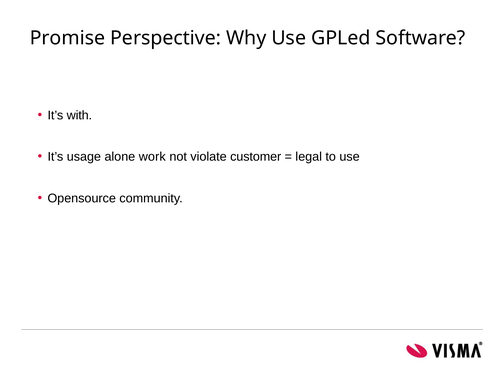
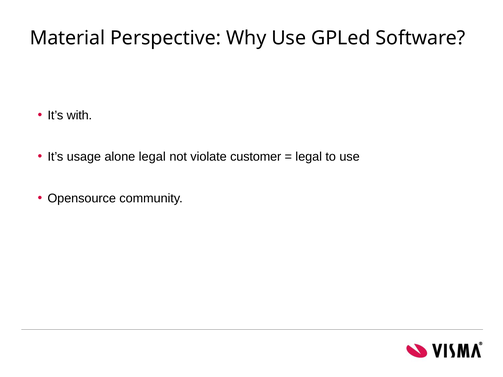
Promise: Promise -> Material
alone work: work -> legal
